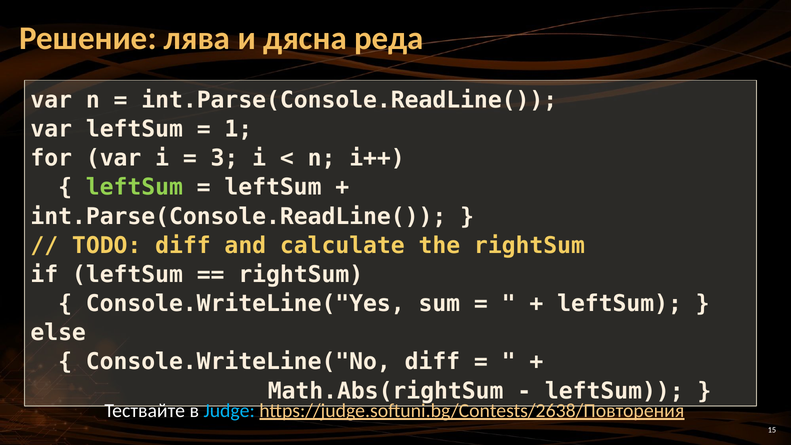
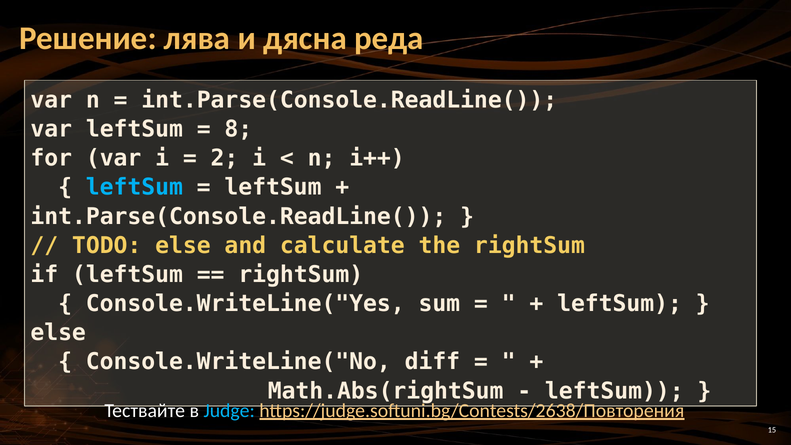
1: 1 -> 8
3: 3 -> 2
leftSum at (134, 187) colour: light green -> light blue
TODO diff: diff -> else
